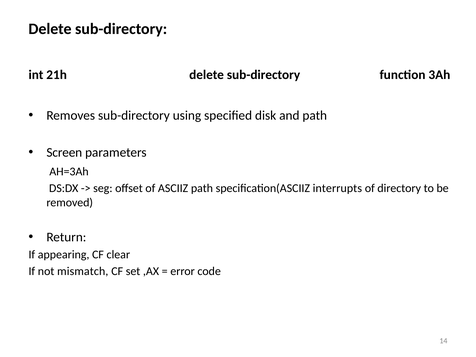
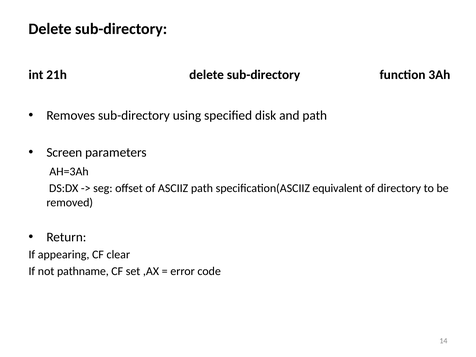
interrupts: interrupts -> equivalent
mismatch: mismatch -> pathname
